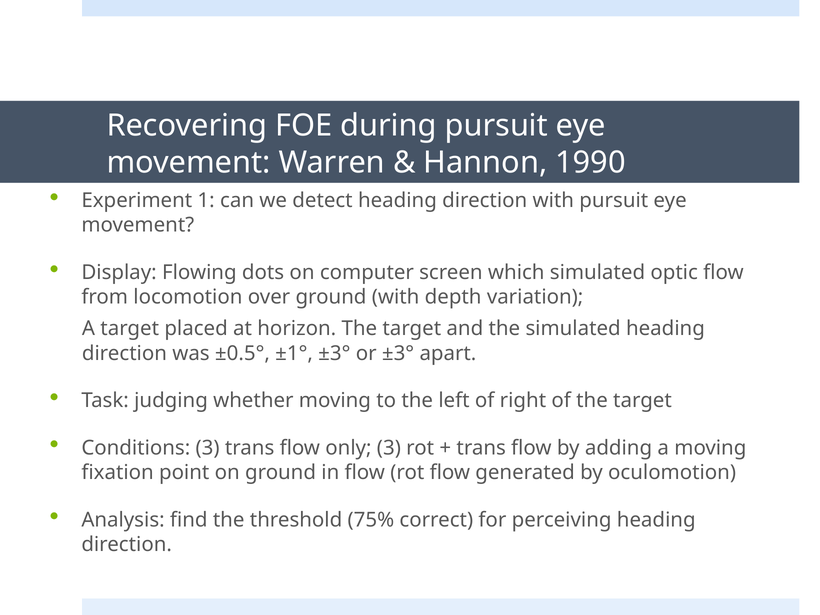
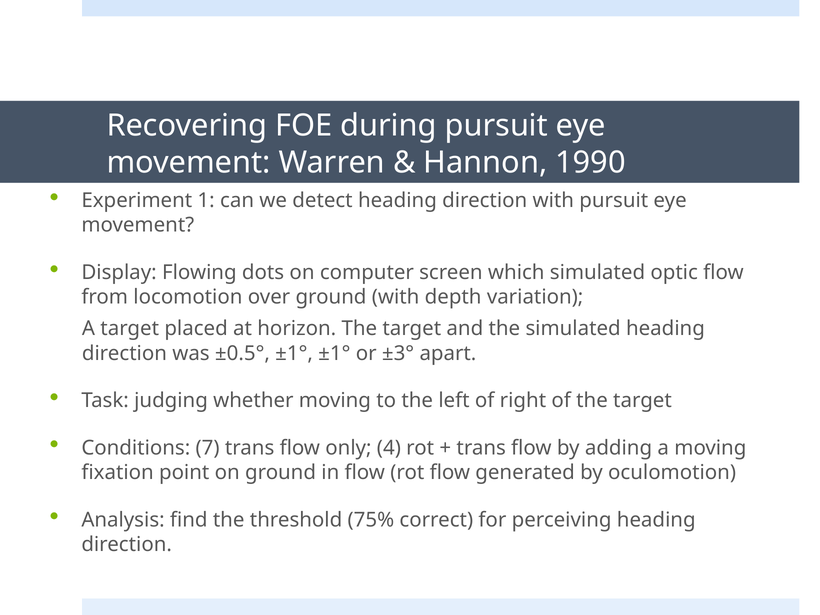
±1° ±3°: ±3° -> ±1°
Conditions 3: 3 -> 7
only 3: 3 -> 4
